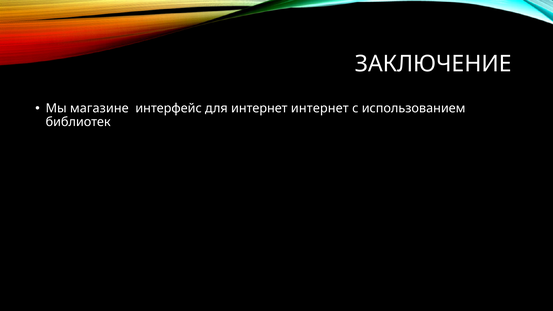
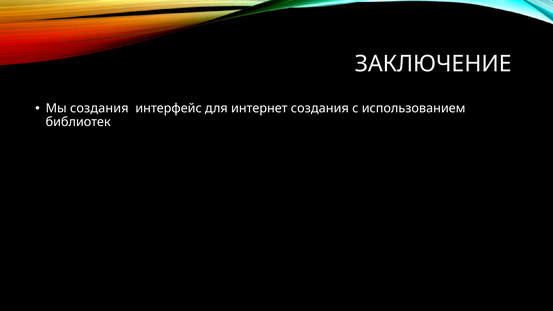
Мы магазине: магазине -> создания
интернет интернет: интернет -> создания
